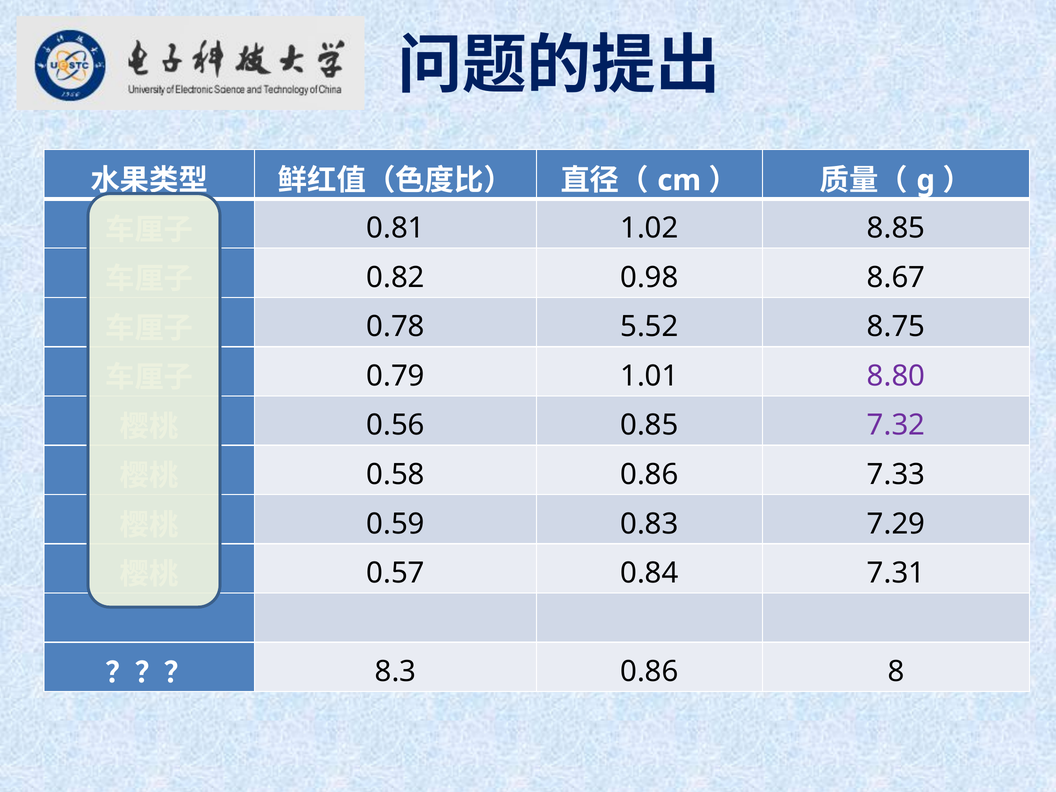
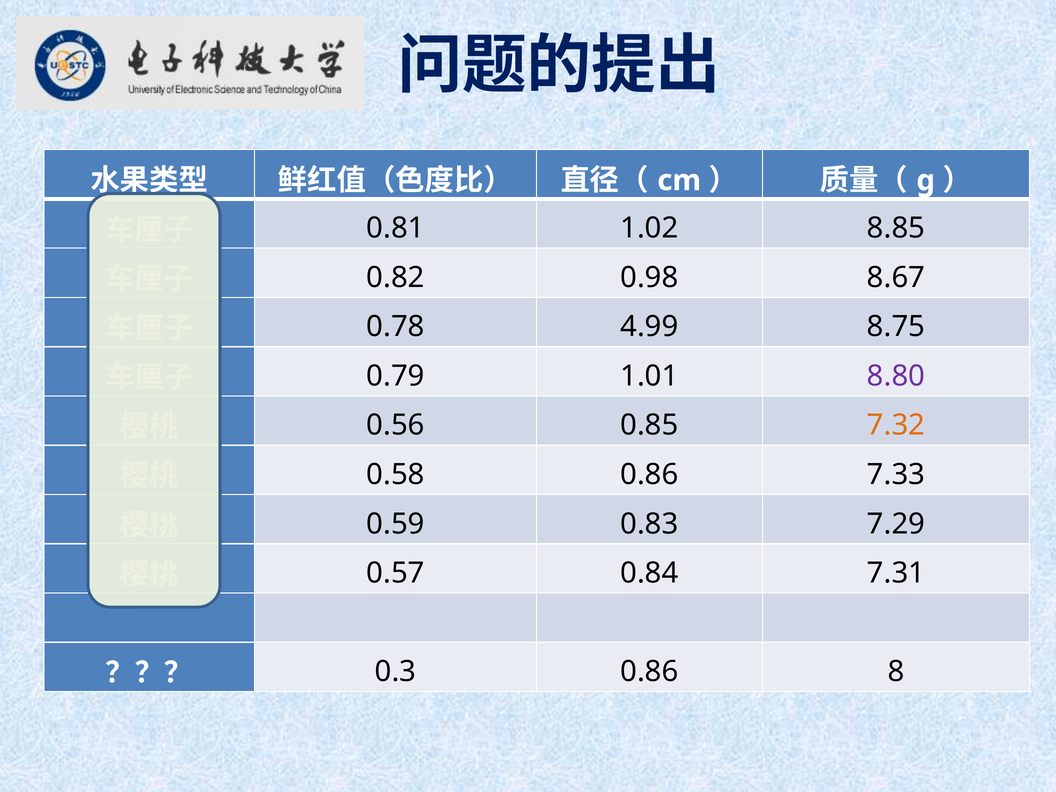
5.52: 5.52 -> 4.99
7.32 colour: purple -> orange
8.3: 8.3 -> 0.3
